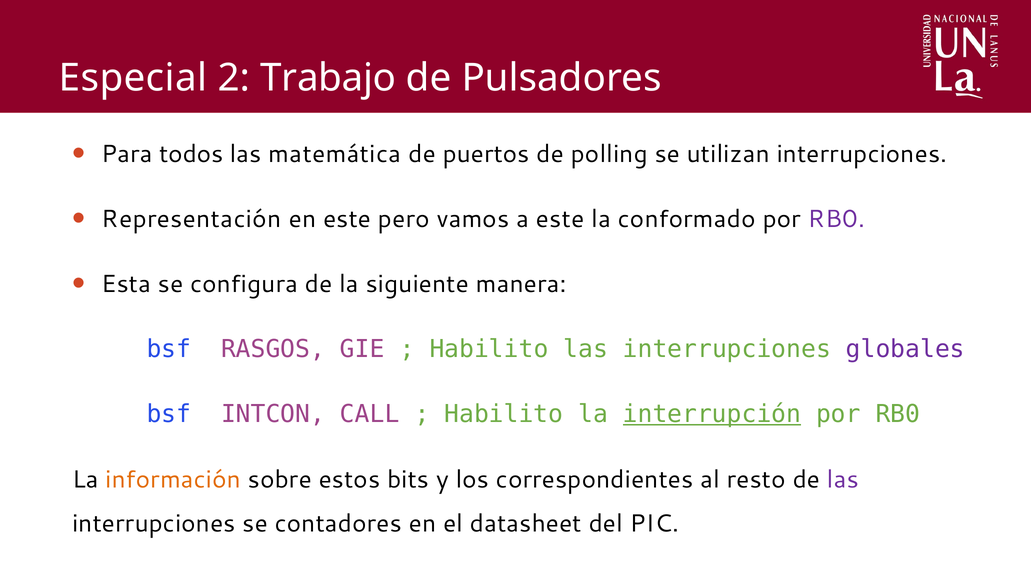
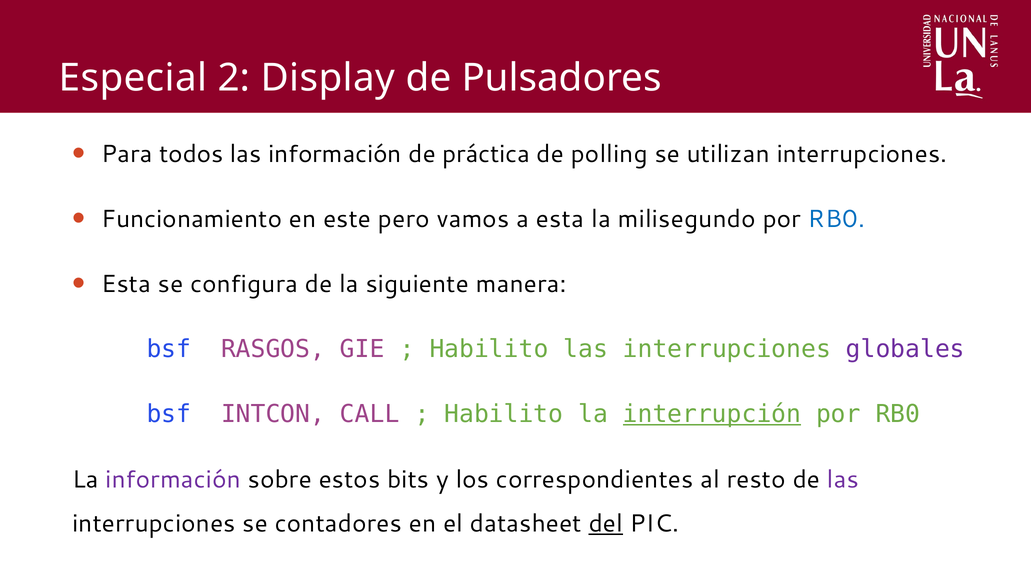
Trabajo: Trabajo -> Display
las matemática: matemática -> información
puertos: puertos -> práctica
Representación: Representación -> Funcionamiento
a este: este -> esta
conformado: conformado -> milisegundo
RB0 at (836, 219) colour: purple -> blue
información at (173, 479) colour: orange -> purple
del underline: none -> present
